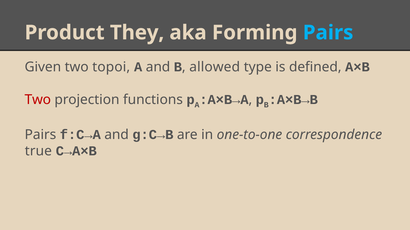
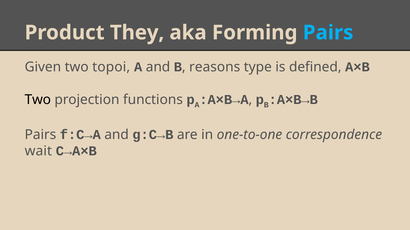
allowed: allowed -> reasons
Two at (38, 100) colour: red -> black
true: true -> wait
